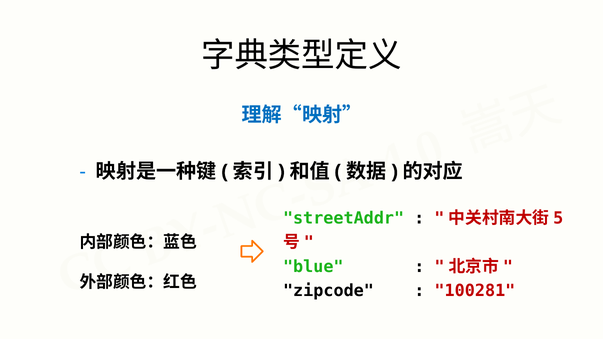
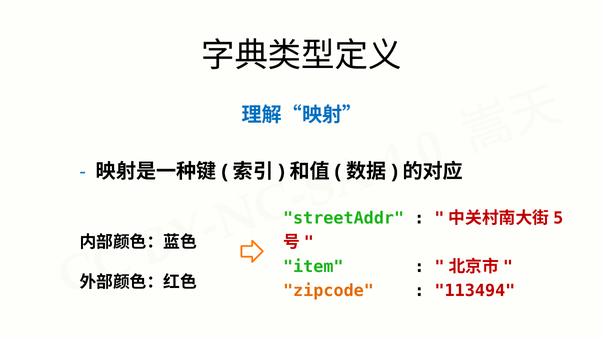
blue: blue -> item
zipcode colour: black -> orange
100281: 100281 -> 113494
